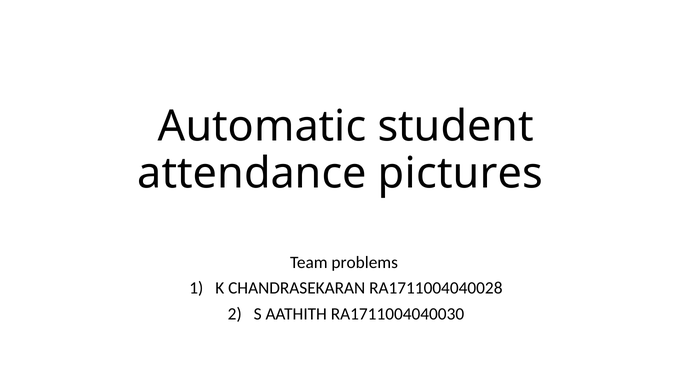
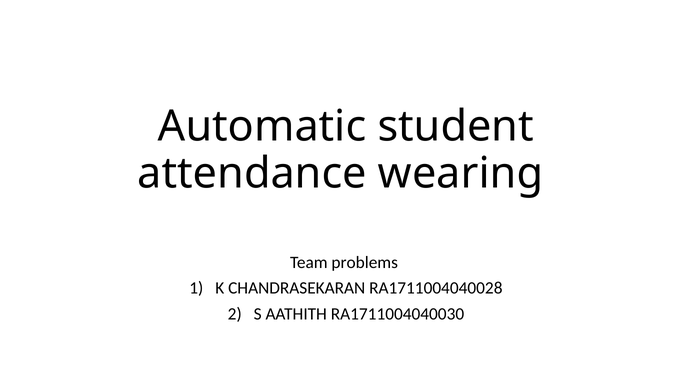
pictures: pictures -> wearing
